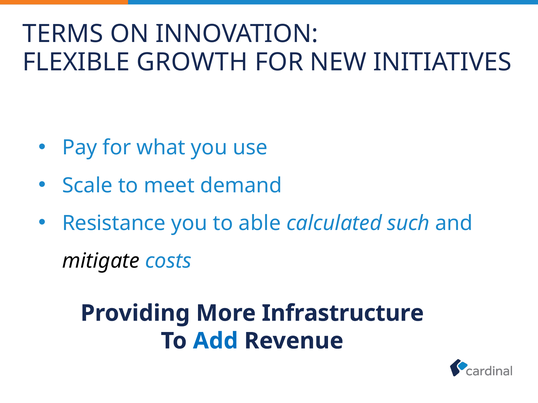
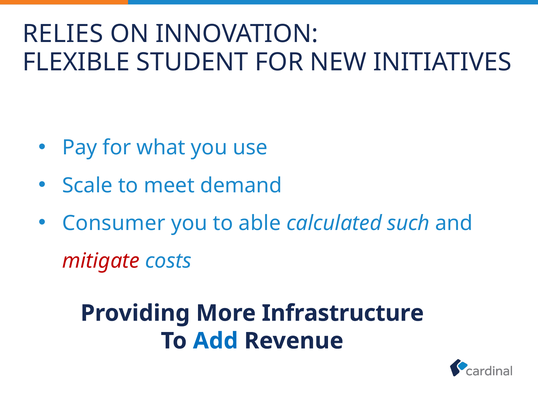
TERMS: TERMS -> RELIES
GROWTH: GROWTH -> STUDENT
Resistance: Resistance -> Consumer
mitigate colour: black -> red
